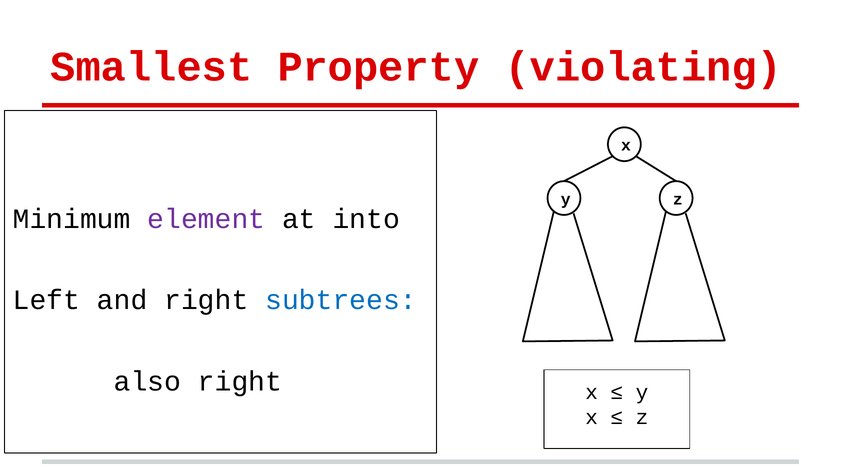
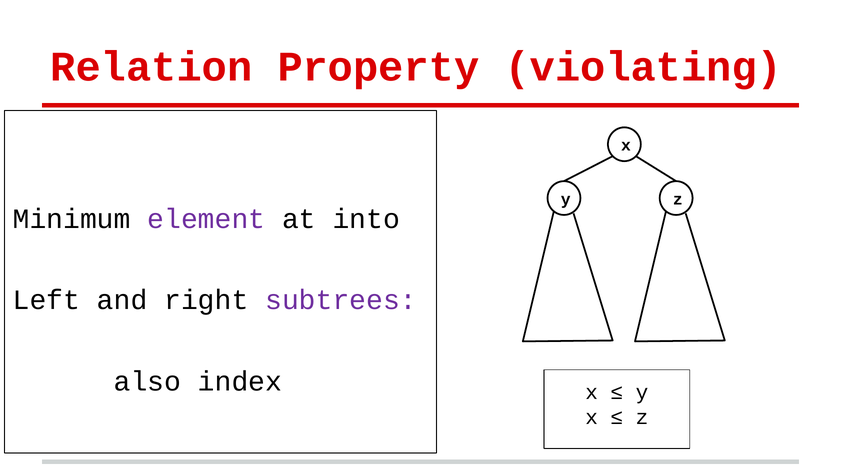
Smallest: Smallest -> Relation
subtrees colour: blue -> purple
also right: right -> index
